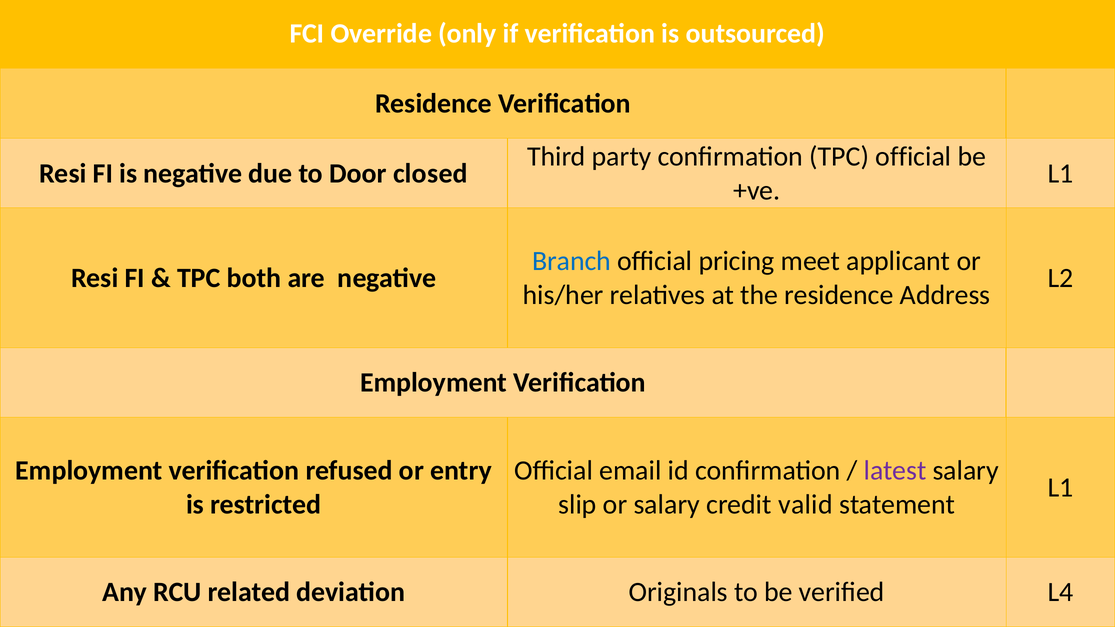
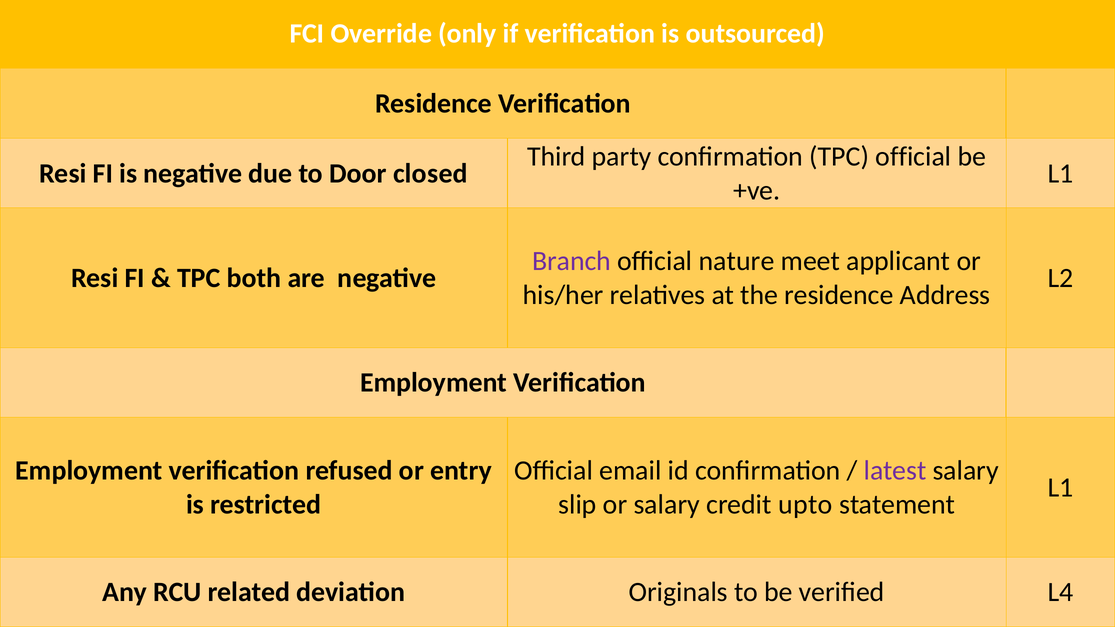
Branch colour: blue -> purple
pricing: pricing -> nature
valid: valid -> upto
